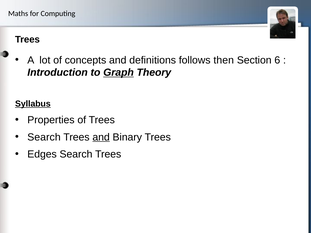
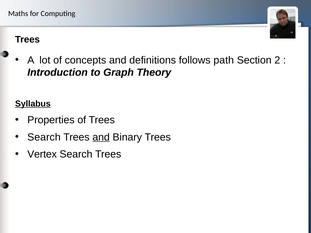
then: then -> path
6: 6 -> 2
Graph underline: present -> none
Edges: Edges -> Vertex
